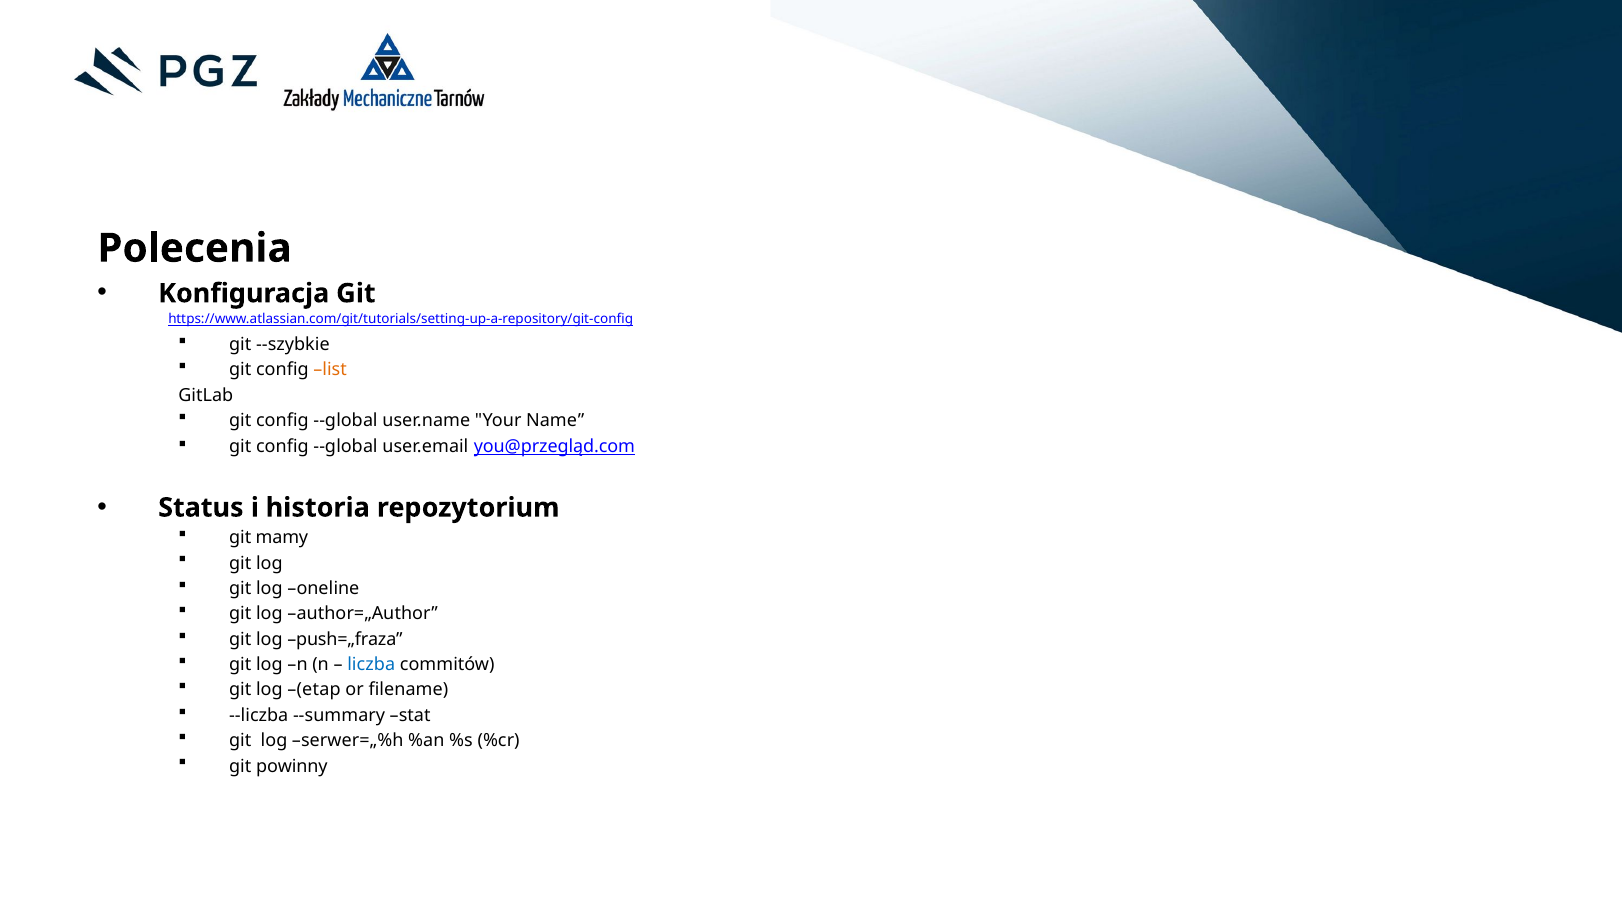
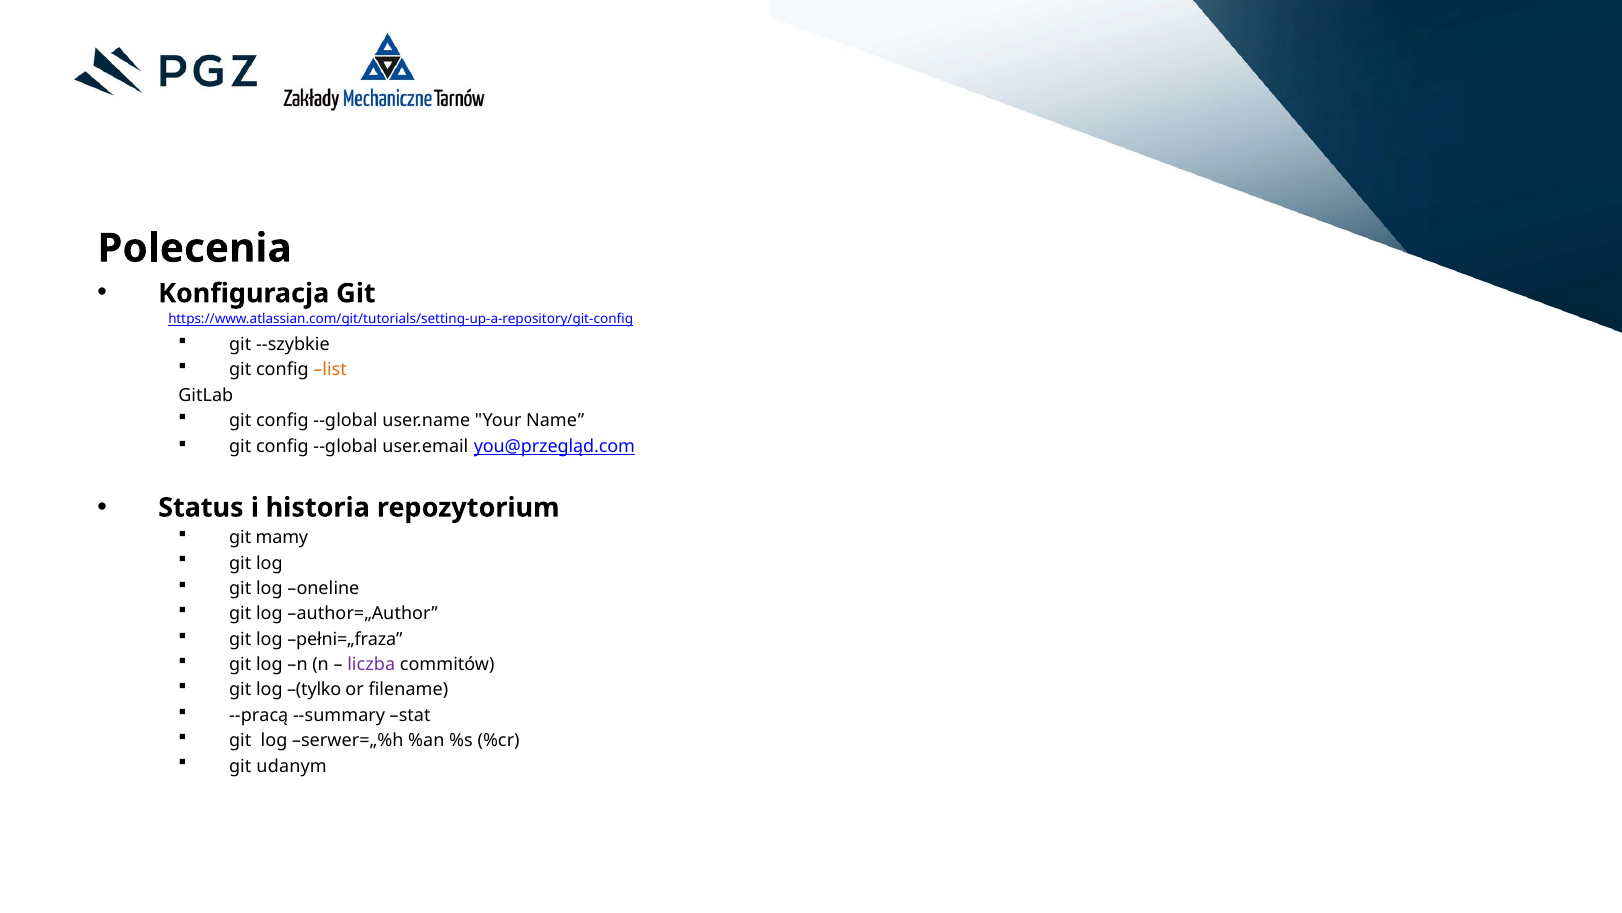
push=„fraza: push=„fraza -> pełni=„fraza
liczba colour: blue -> purple
–(etap: –(etap -> –(tylko
--liczba: --liczba -> --pracą
powinny: powinny -> udanym
